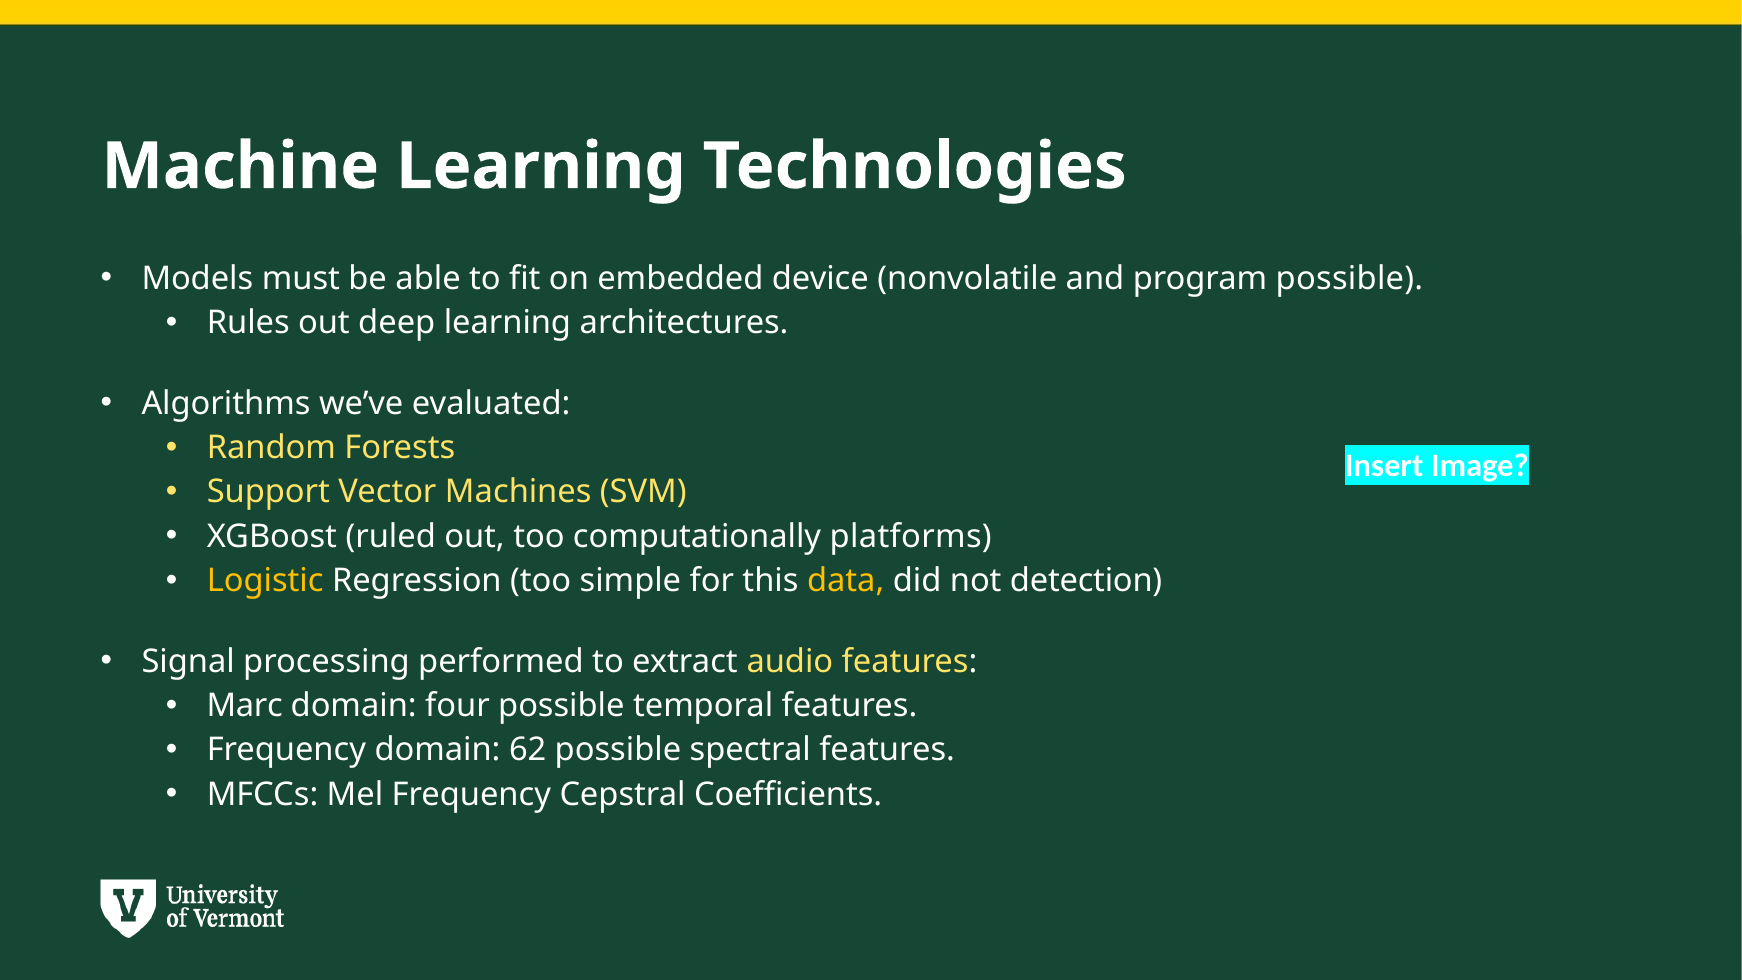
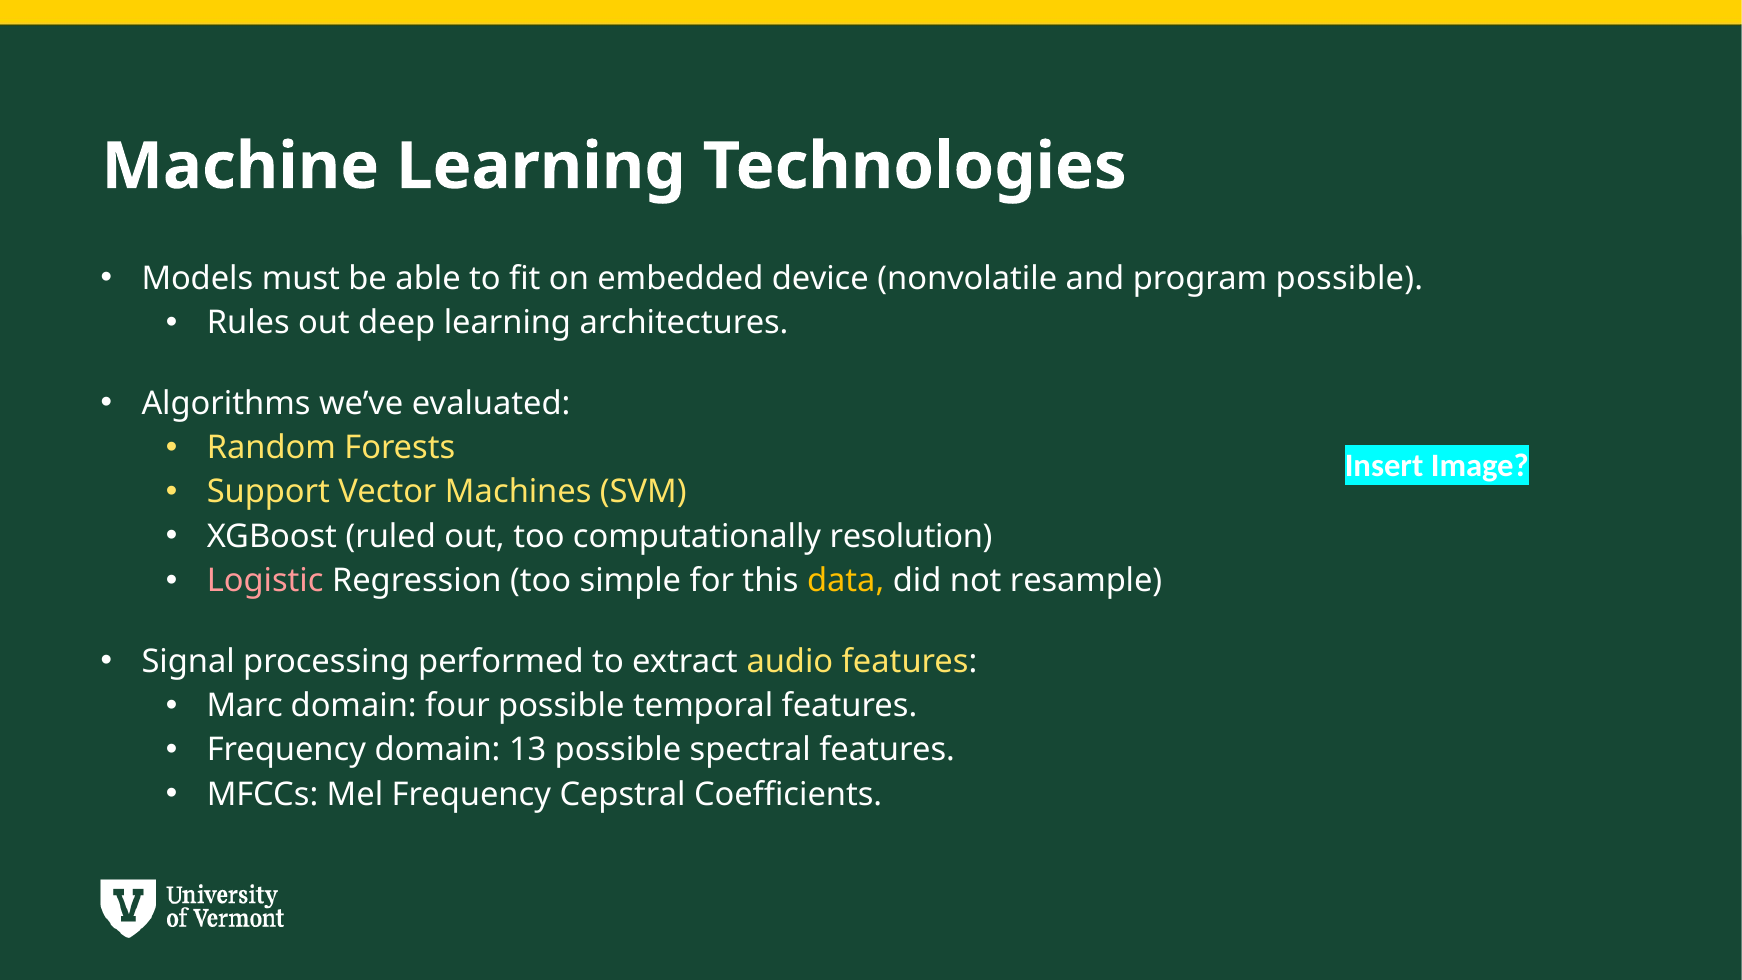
platforms: platforms -> resolution
Logistic colour: yellow -> pink
detection: detection -> resample
62: 62 -> 13
